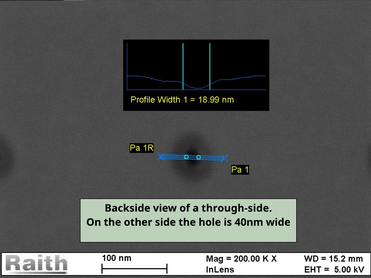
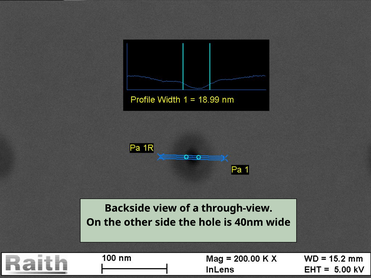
through-side: through-side -> through-view
